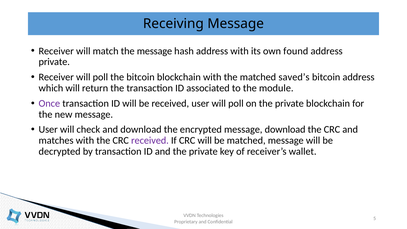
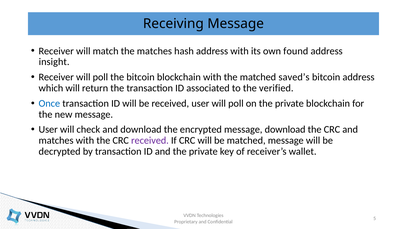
the message: message -> matches
private at (54, 62): private -> insight
module: module -> verified
Once colour: purple -> blue
